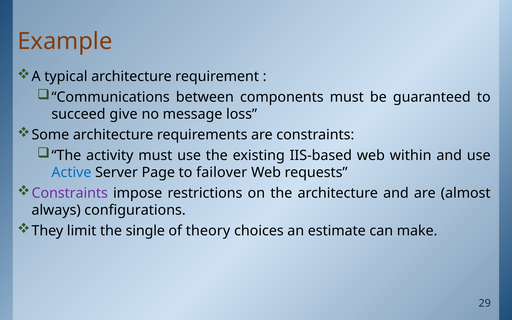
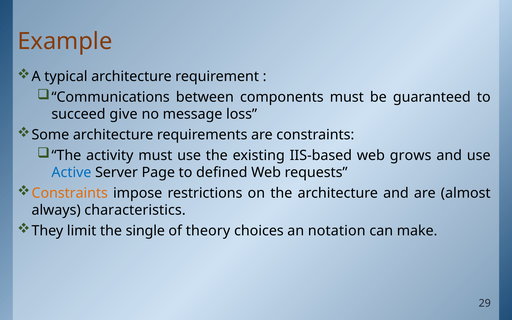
within: within -> grows
failover: failover -> defined
Constraints at (70, 193) colour: purple -> orange
configurations: configurations -> characteristics
estimate: estimate -> notation
